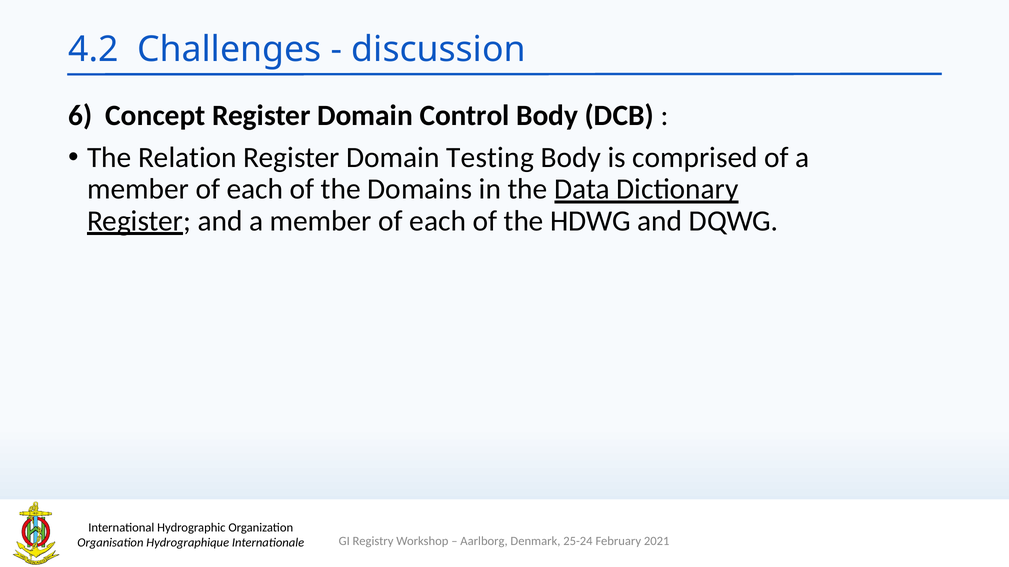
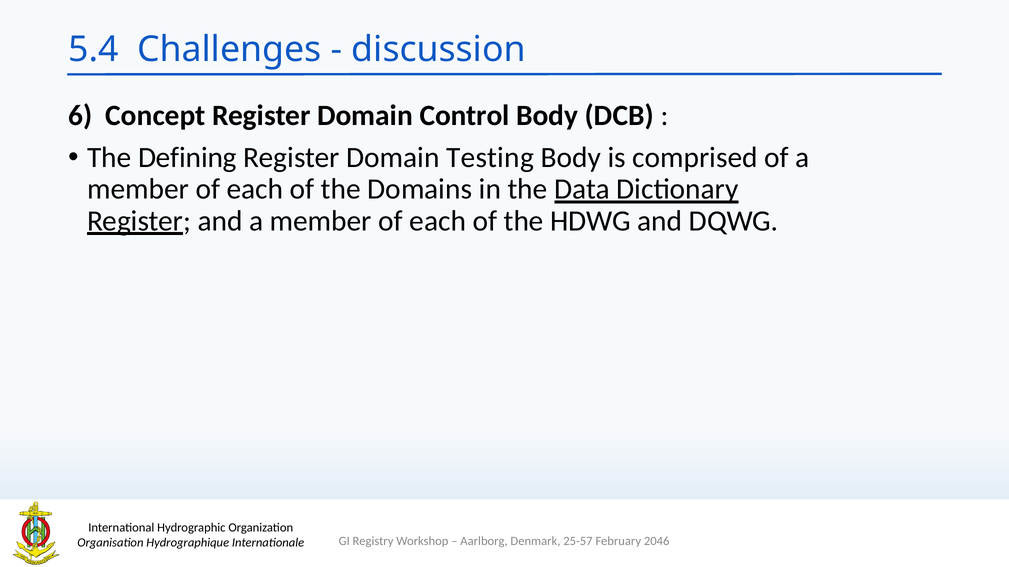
4.2: 4.2 -> 5.4
Relation: Relation -> Defining
25-24: 25-24 -> 25-57
2021: 2021 -> 2046
